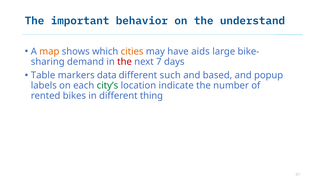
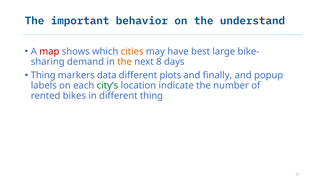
map colour: orange -> red
aids: aids -> best
the at (125, 62) colour: red -> orange
7: 7 -> 8
Table at (43, 75): Table -> Thing
such: such -> plots
based: based -> finally
